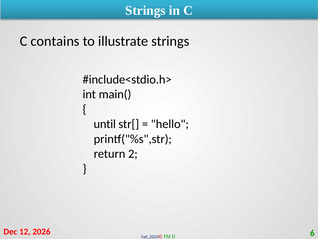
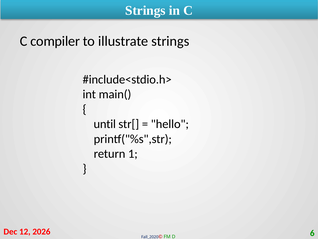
contains: contains -> compiler
2: 2 -> 1
